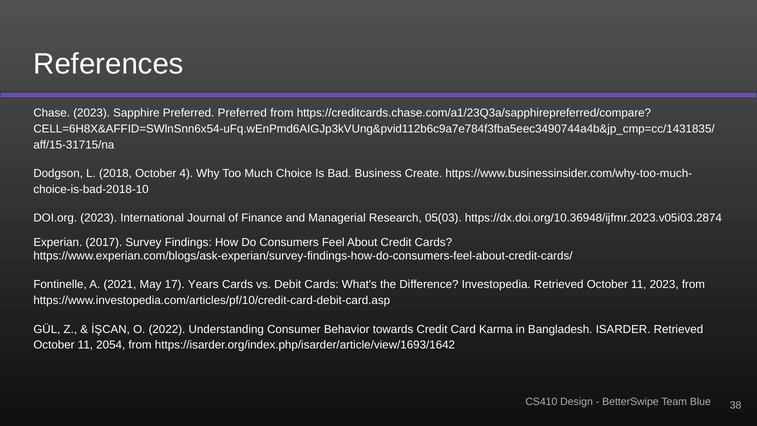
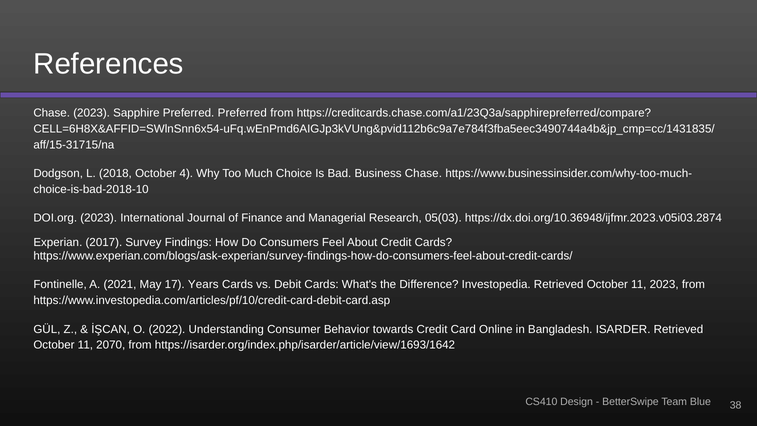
Business Create: Create -> Chase
Karma: Karma -> Online
2054: 2054 -> 2070
